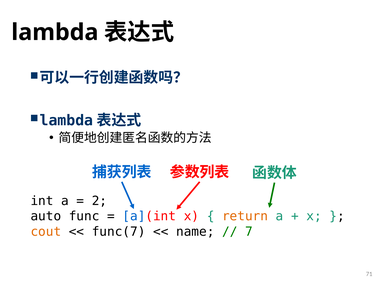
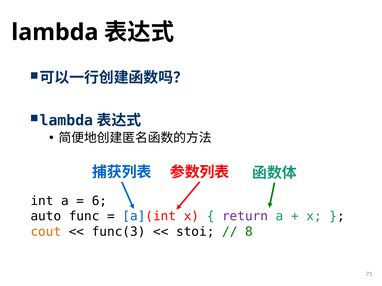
2: 2 -> 6
return colour: orange -> purple
func(7: func(7 -> func(3
name: name -> stoi
7: 7 -> 8
